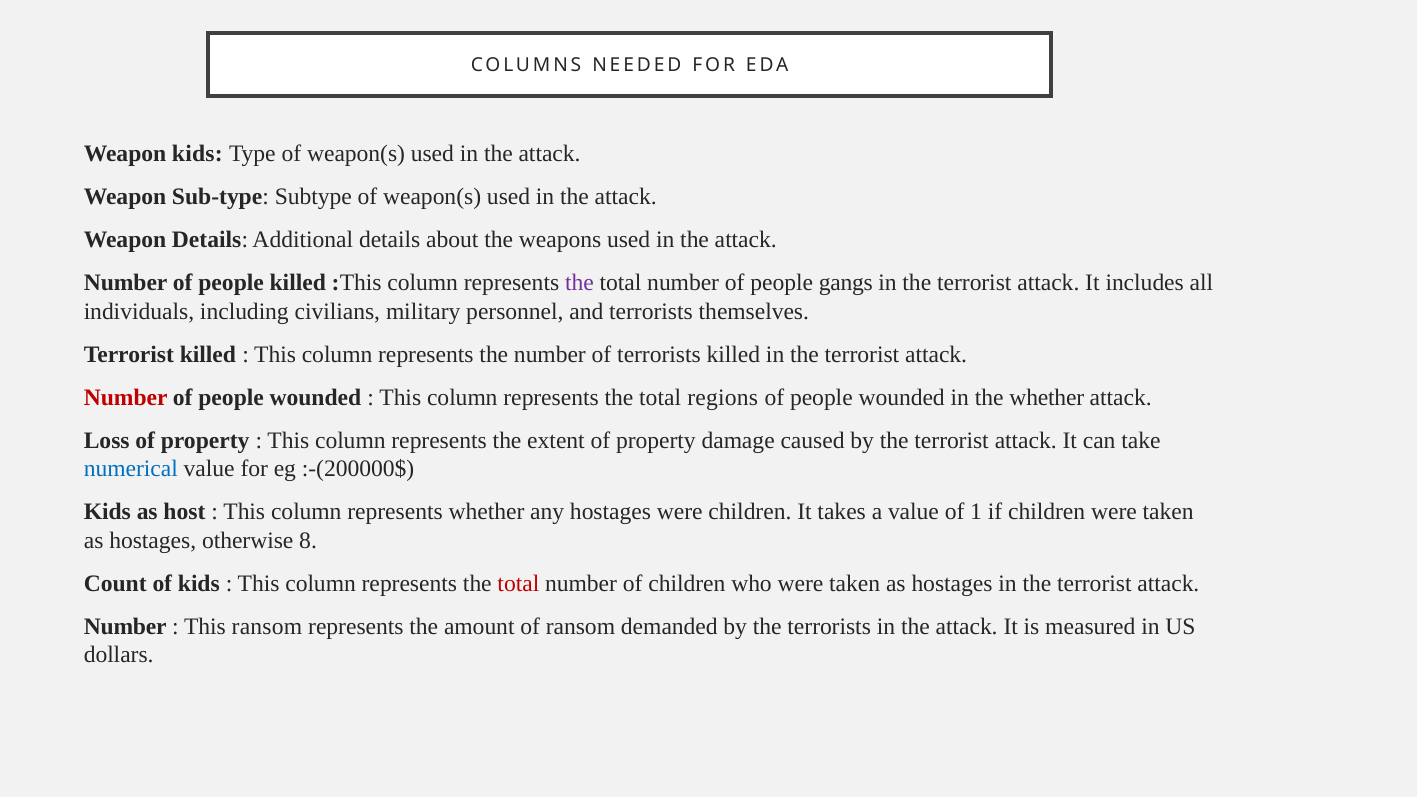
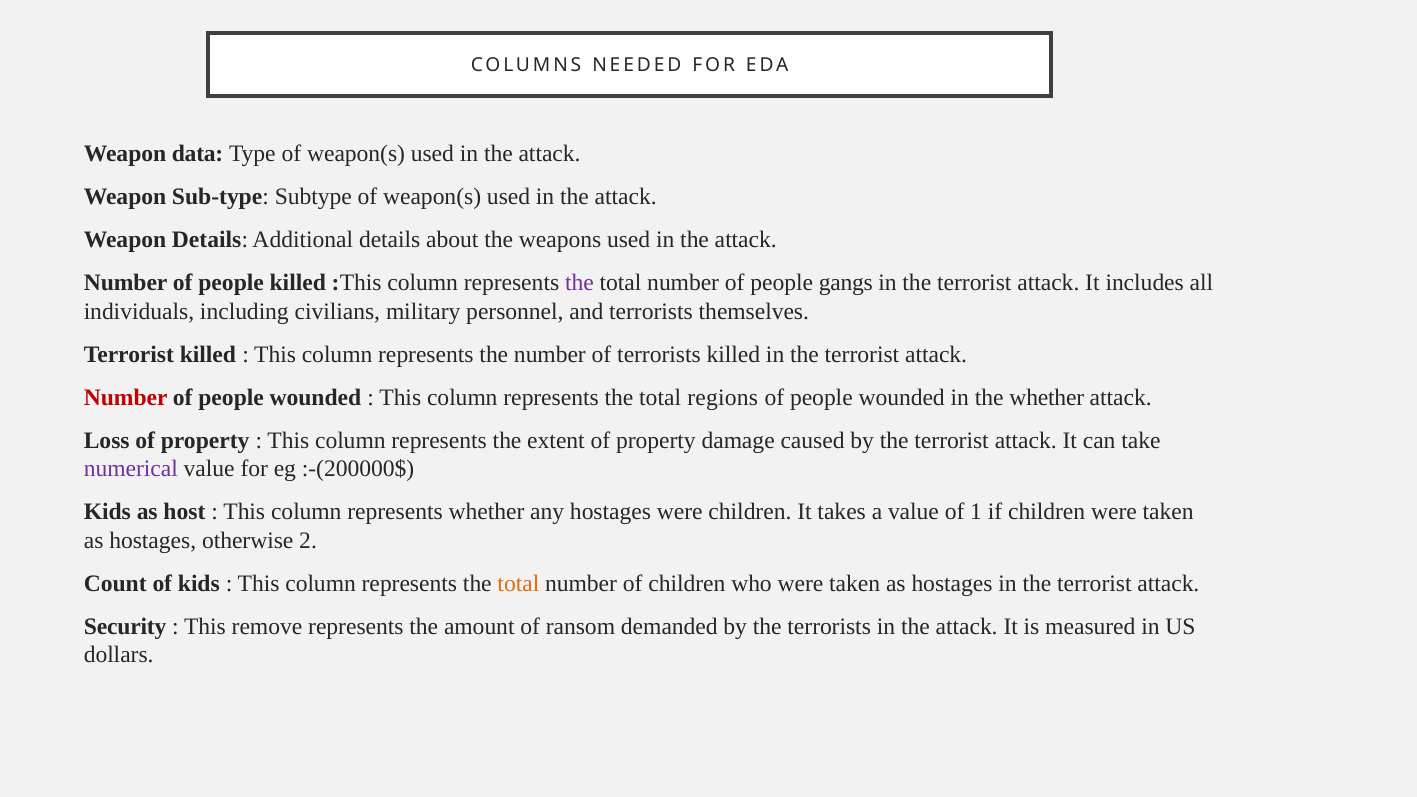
Weapon kids: kids -> data
numerical colour: blue -> purple
8: 8 -> 2
total at (518, 583) colour: red -> orange
Number at (125, 627): Number -> Security
This ransom: ransom -> remove
